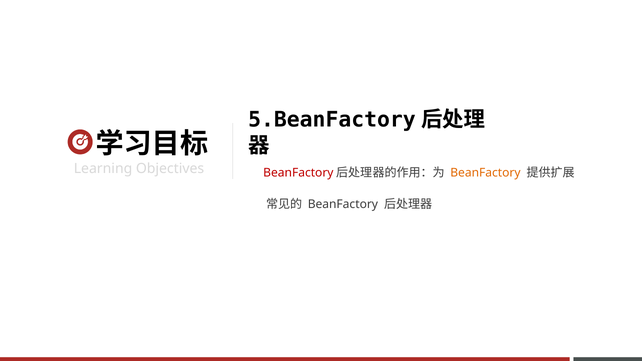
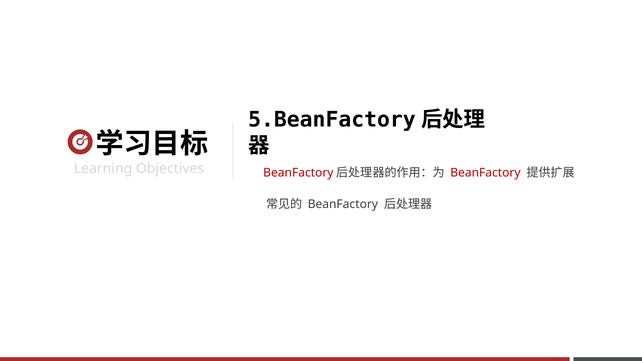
BeanFactory at (485, 173) colour: orange -> red
